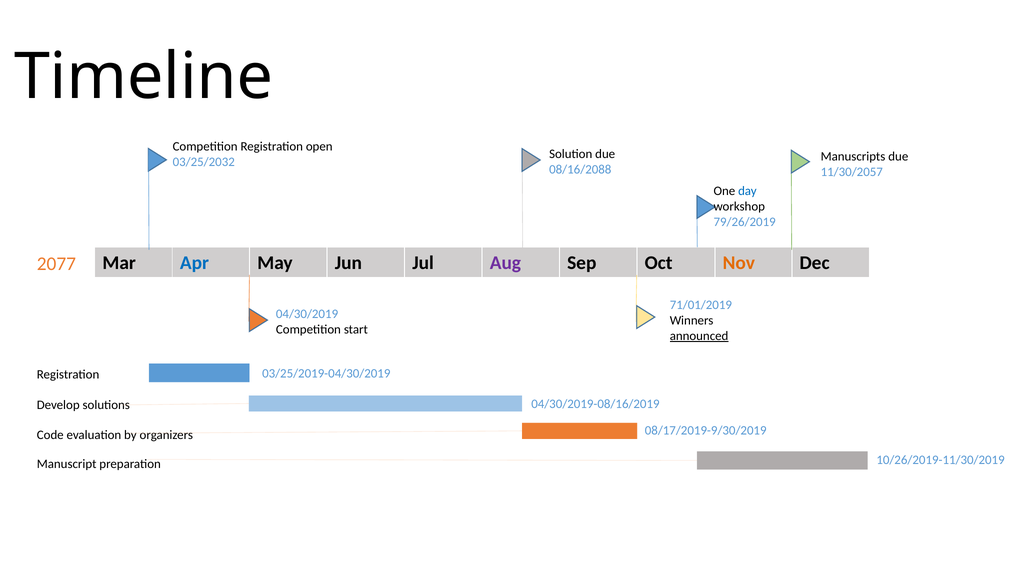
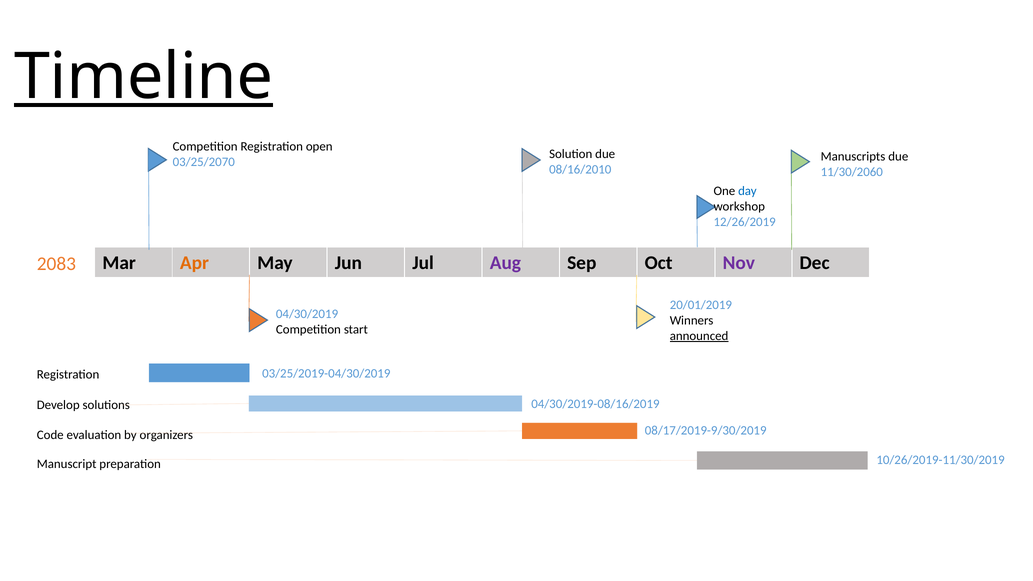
Timeline underline: none -> present
03/25/2032: 03/25/2032 -> 03/25/2070
08/16/2088: 08/16/2088 -> 08/16/2010
11/30/2057: 11/30/2057 -> 11/30/2060
79/26/2019: 79/26/2019 -> 12/26/2019
Apr colour: blue -> orange
Nov colour: orange -> purple
2077: 2077 -> 2083
71/01/2019: 71/01/2019 -> 20/01/2019
